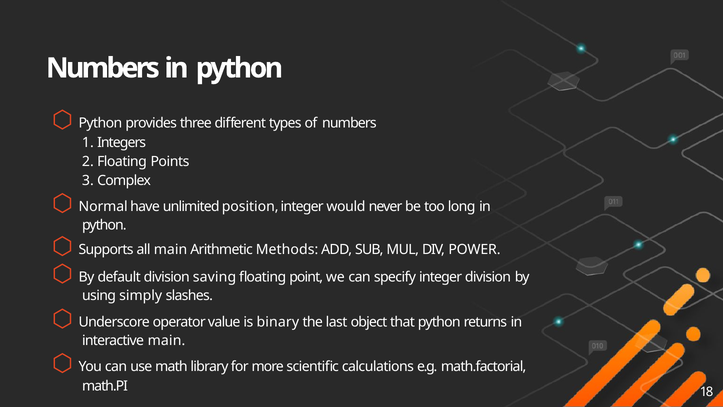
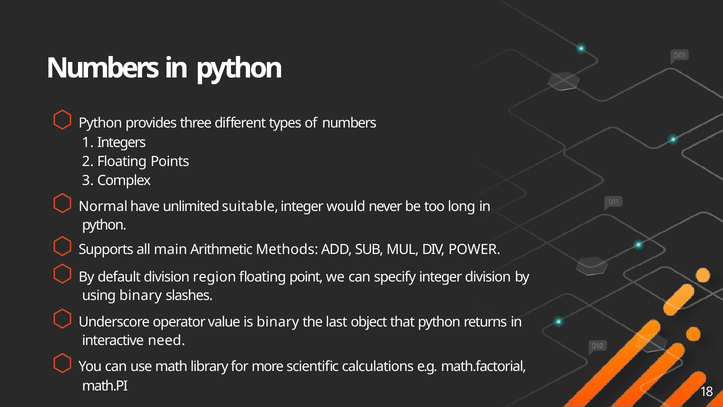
position: position -> suitable
saving: saving -> region
using simply: simply -> binary
interactive main: main -> need
